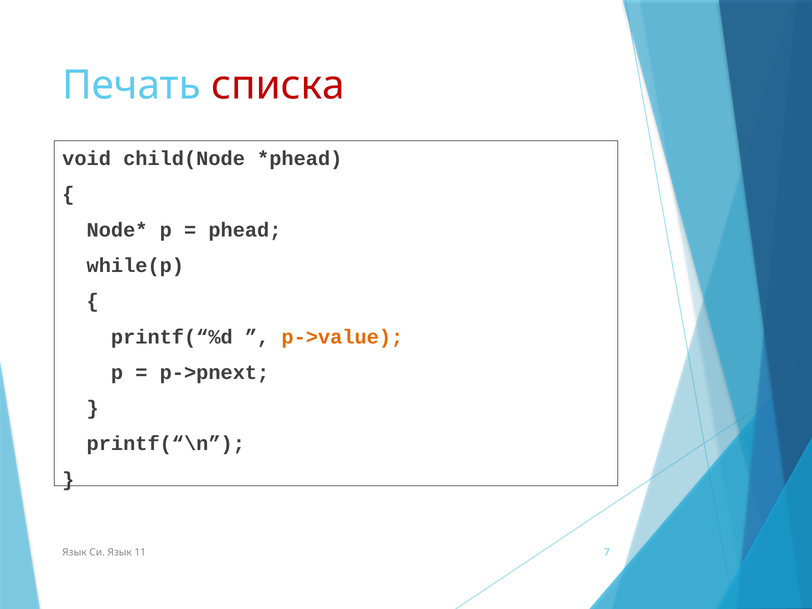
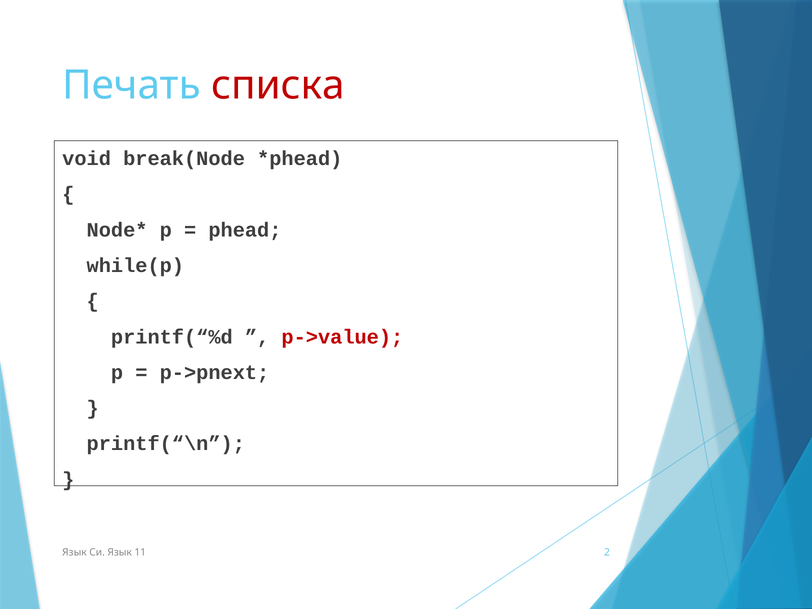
child(Node: child(Node -> break(Node
p->value colour: orange -> red
7: 7 -> 2
